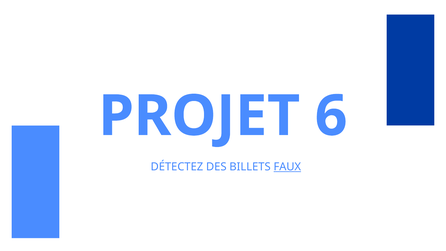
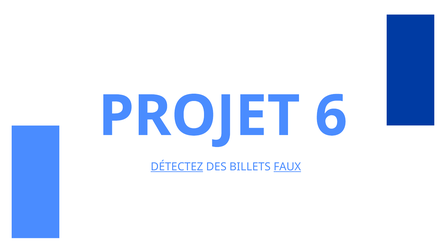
DÉTECTEZ underline: none -> present
